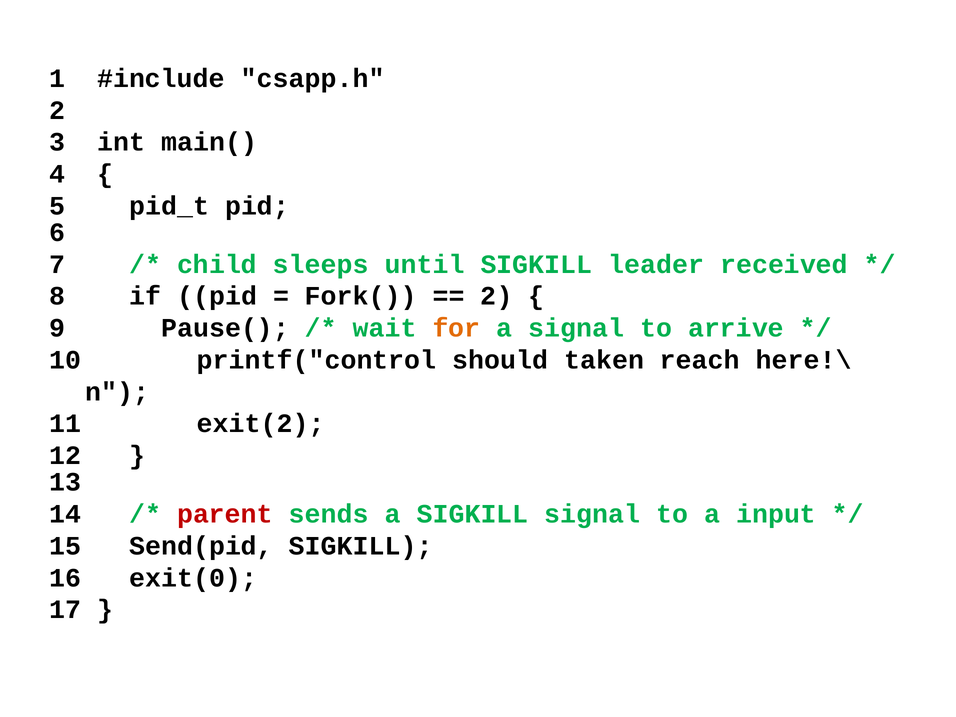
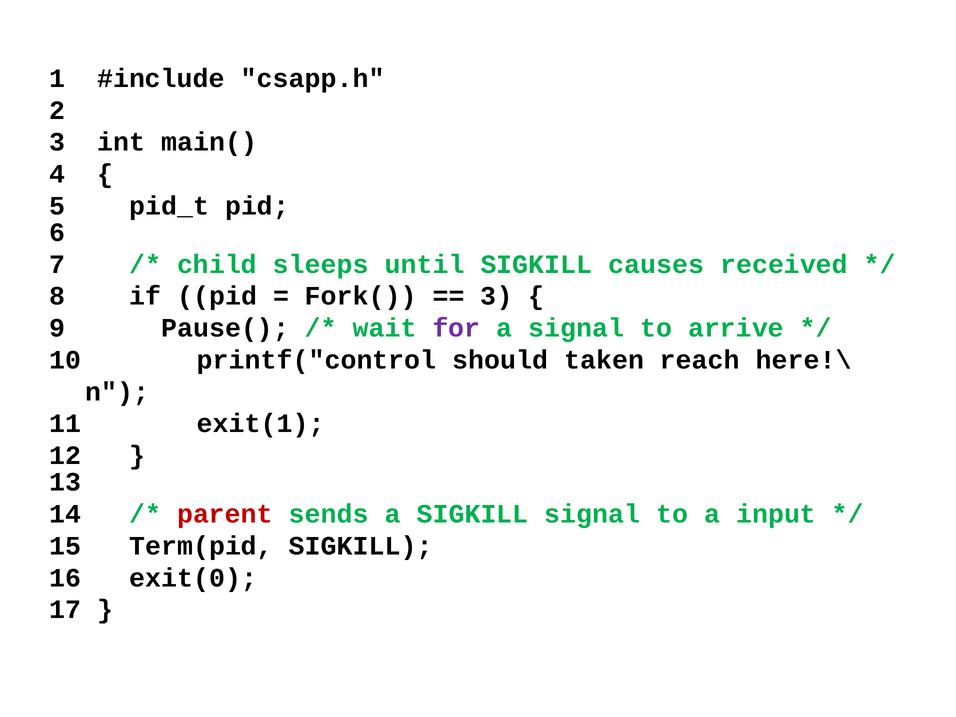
leader: leader -> causes
2 at (496, 296): 2 -> 3
for colour: orange -> purple
exit(2: exit(2 -> exit(1
Send(pid: Send(pid -> Term(pid
